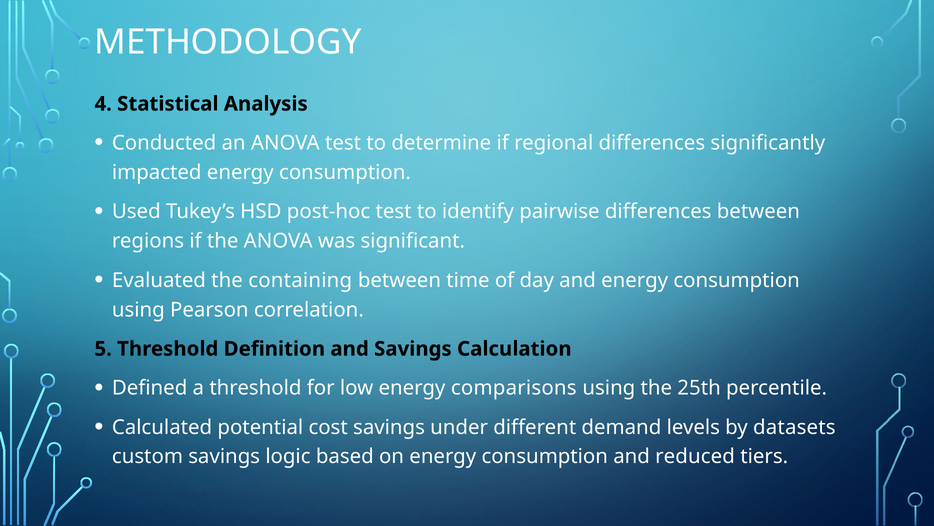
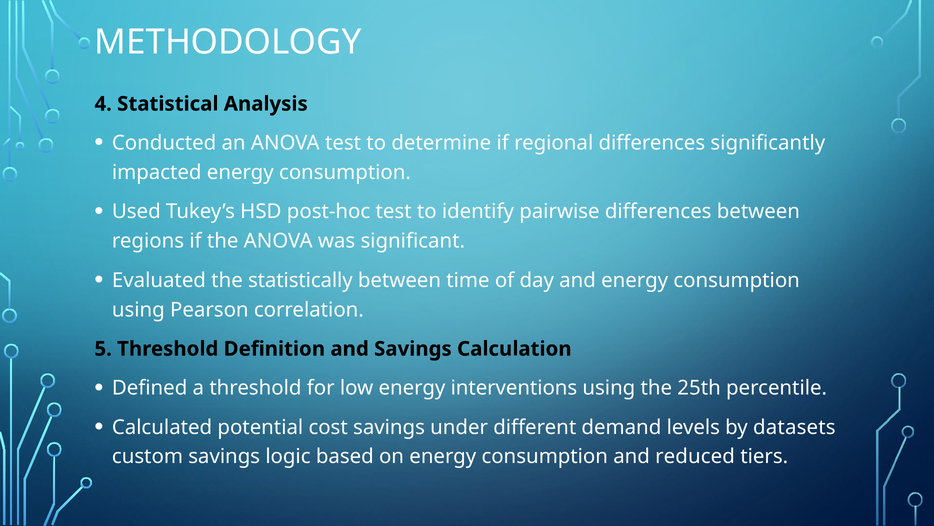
containing: containing -> statistically
comparisons: comparisons -> interventions
